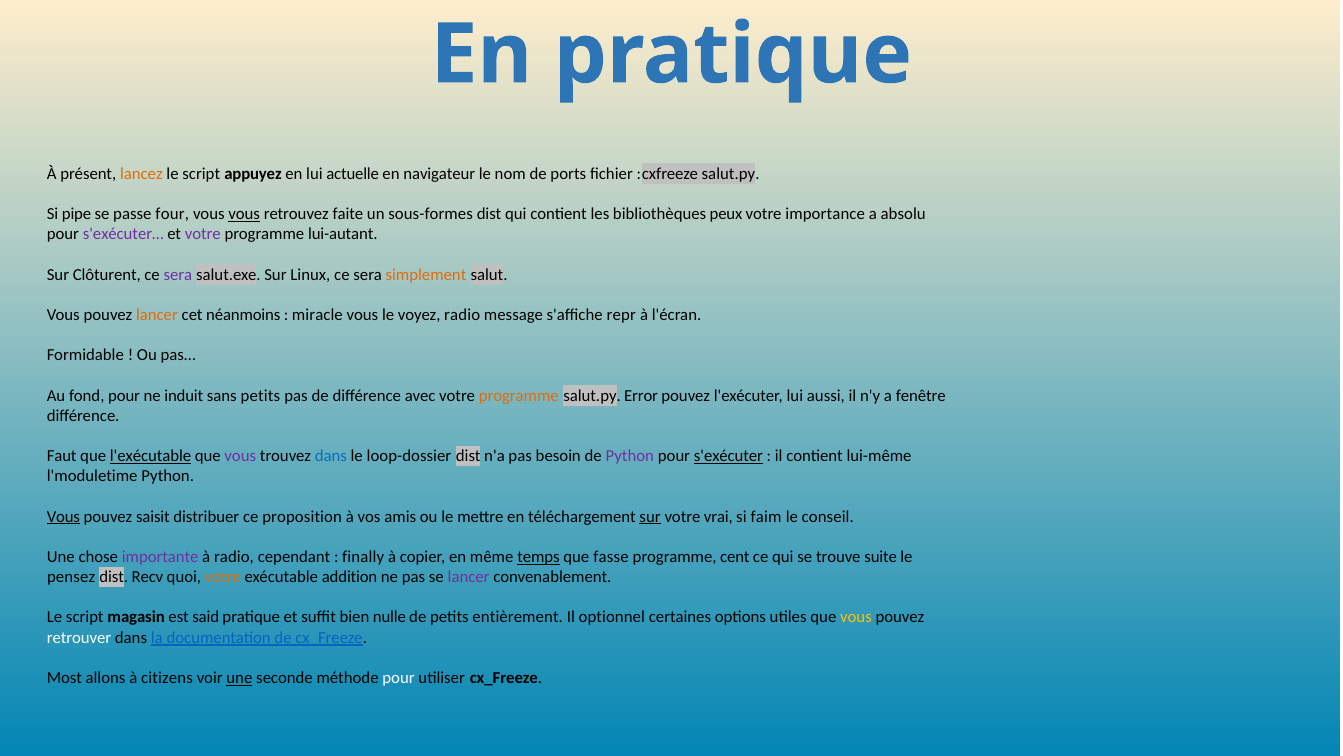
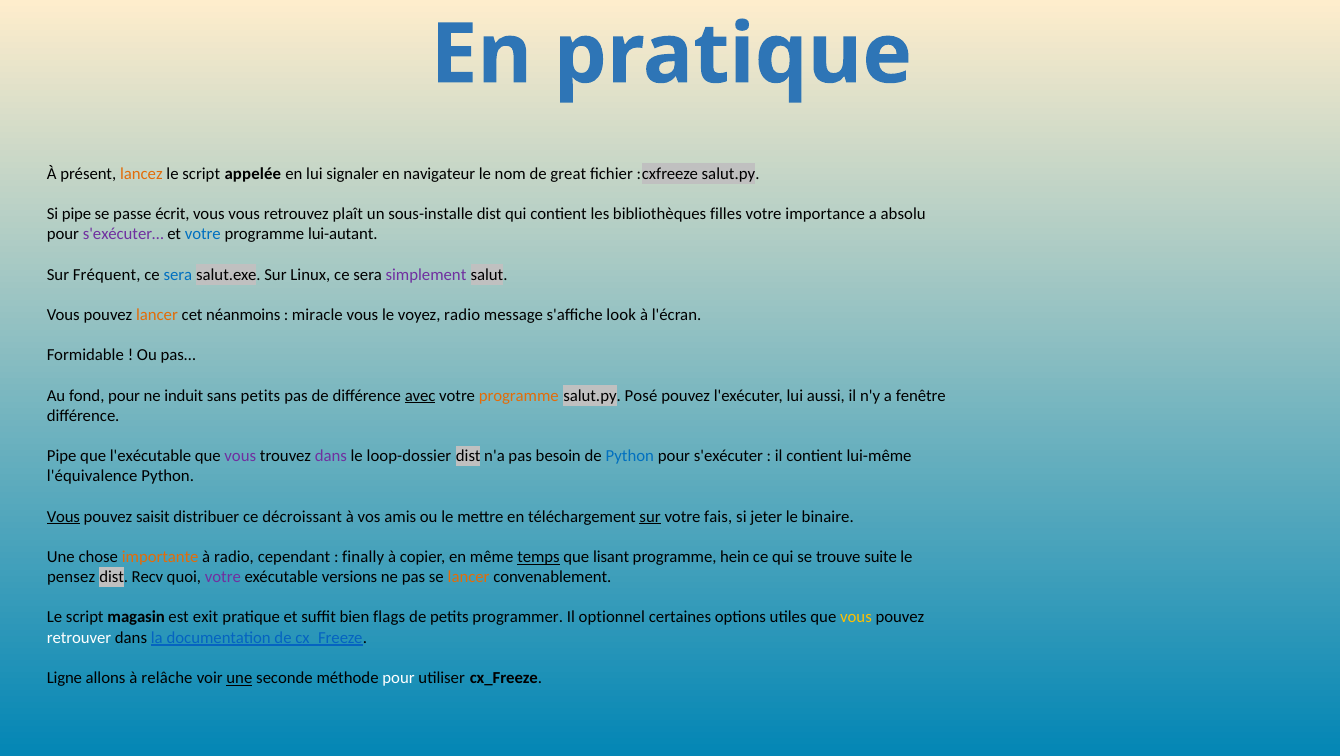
appuyez: appuyez -> appelée
actuelle: actuelle -> signaler
ports: ports -> great
four: four -> écrit
vous at (244, 214) underline: present -> none
faite: faite -> plaît
sous-formes: sous-formes -> sous-installe
peux: peux -> filles
votre at (203, 234) colour: purple -> blue
Clôturent: Clôturent -> Fréquent
sera at (178, 274) colour: purple -> blue
simplement colour: orange -> purple
repr: repr -> look
avec underline: none -> present
Error: Error -> Posé
Faut at (62, 456): Faut -> Pipe
l'exécutable underline: present -> none
dans at (331, 456) colour: blue -> purple
Python at (630, 456) colour: purple -> blue
s'exécuter underline: present -> none
l'moduletime: l'moduletime -> l'équivalence
proposition: proposition -> décroissant
vrai: vrai -> fais
faim: faim -> jeter
conseil: conseil -> binaire
importante colour: purple -> orange
fasse: fasse -> lisant
cent: cent -> hein
votre at (223, 577) colour: orange -> purple
addition: addition -> versions
lancer at (469, 577) colour: purple -> orange
said: said -> exit
nulle: nulle -> flags
entièrement: entièrement -> programmer
Most: Most -> Ligne
citizens: citizens -> relâche
